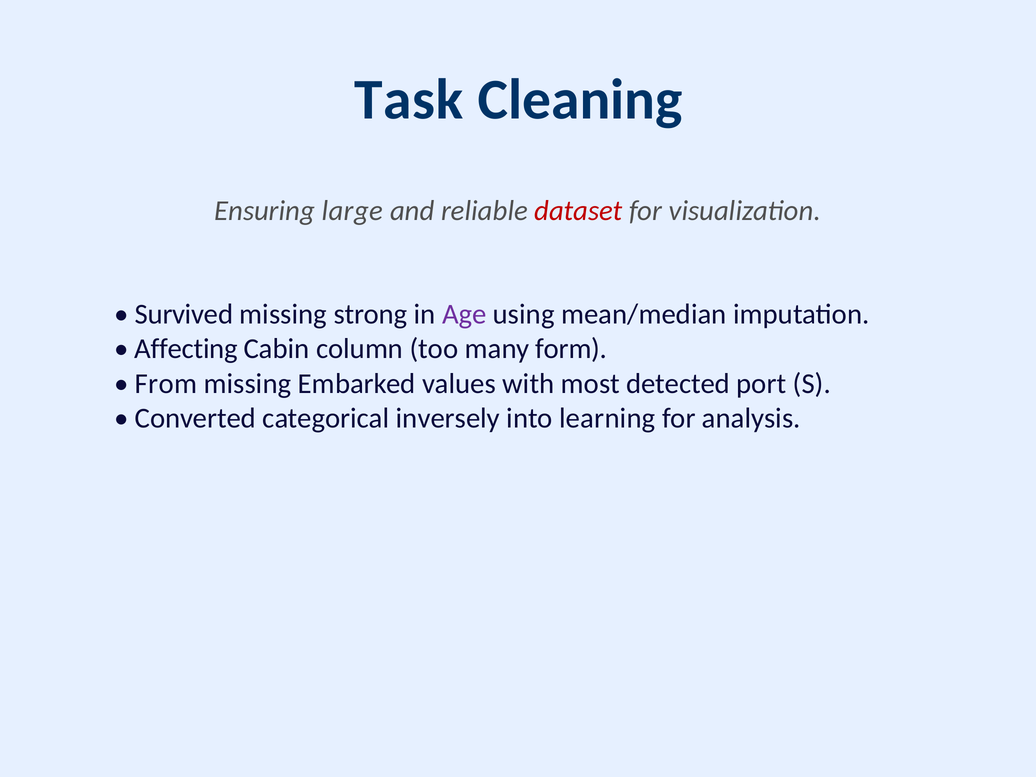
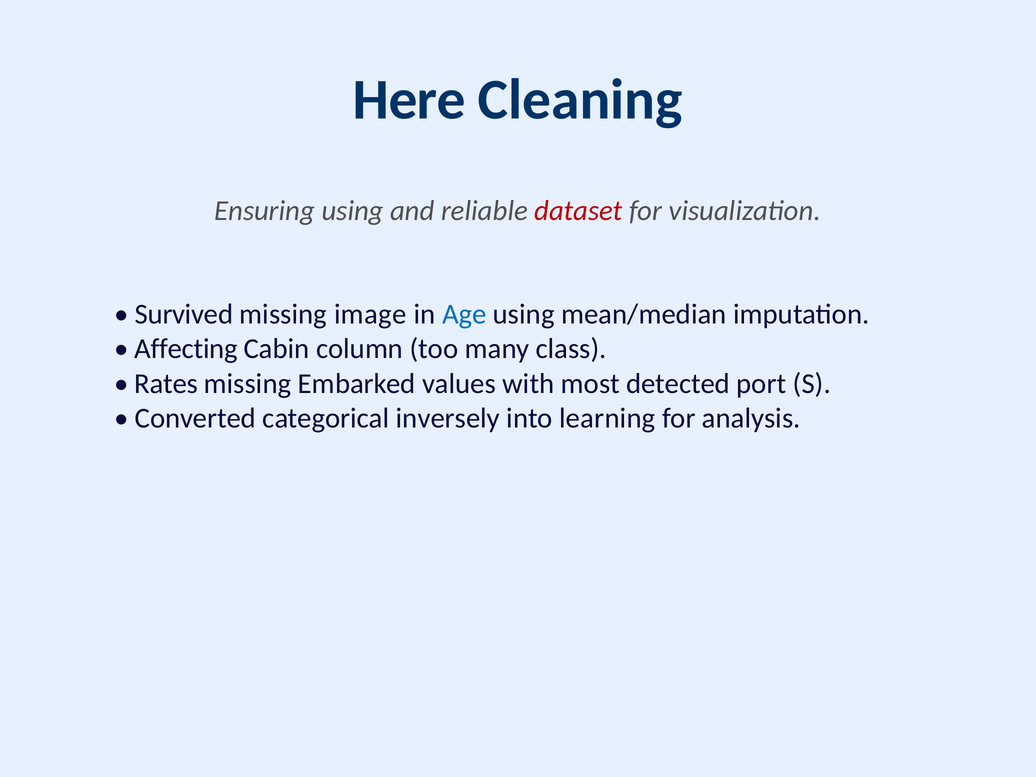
Task: Task -> Here
Ensuring large: large -> using
strong: strong -> image
Age colour: purple -> blue
form: form -> class
From: From -> Rates
